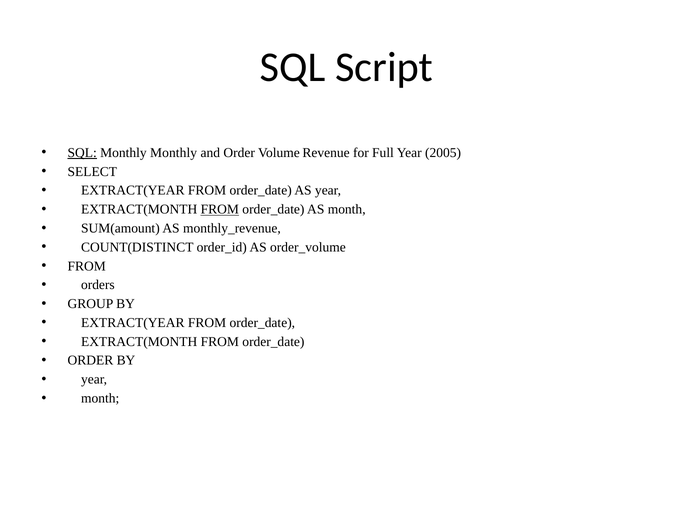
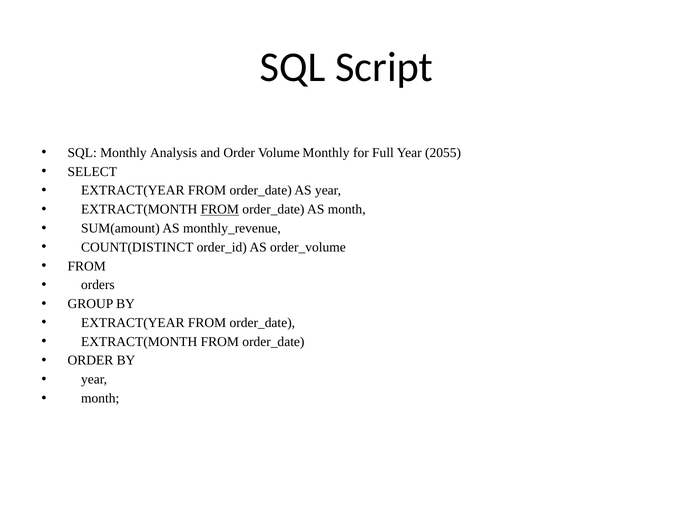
SQL at (82, 153) underline: present -> none
Monthly Monthly: Monthly -> Analysis
Volume Revenue: Revenue -> Monthly
2005: 2005 -> 2055
